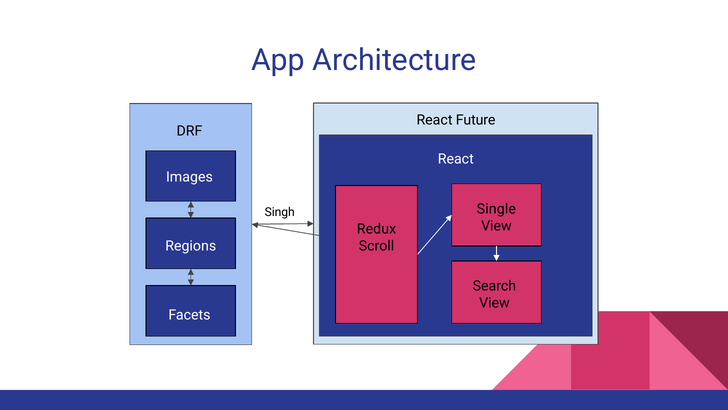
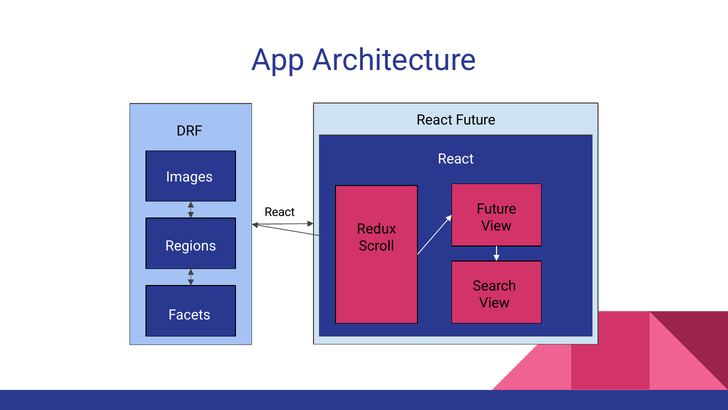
Single at (496, 209): Single -> Future
Singh at (280, 212): Singh -> React
